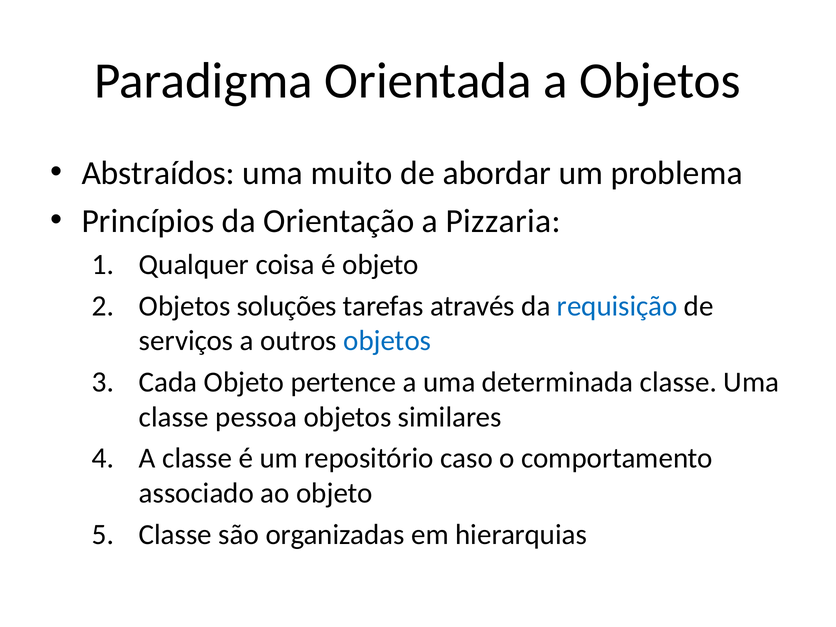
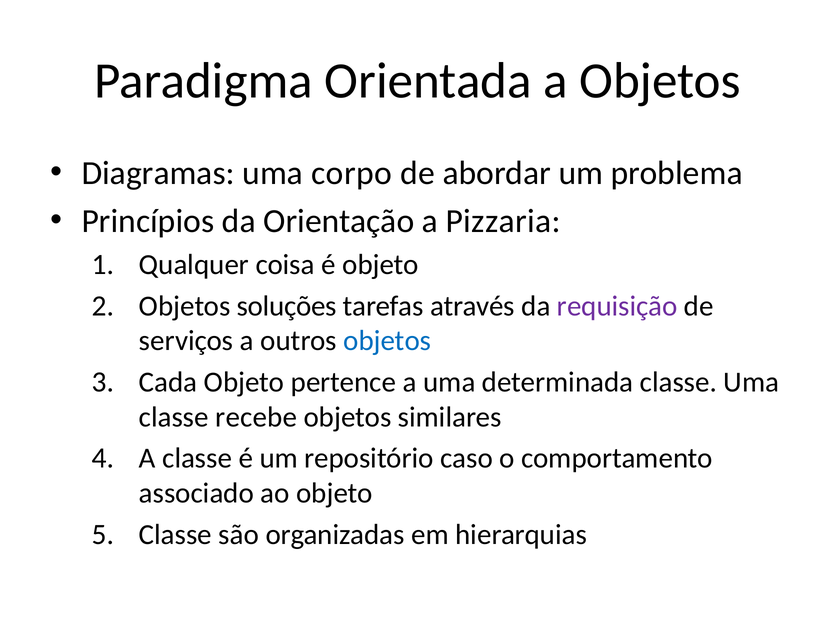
Abstraídos: Abstraídos -> Diagramas
muito: muito -> corpo
requisição colour: blue -> purple
pessoa: pessoa -> recebe
